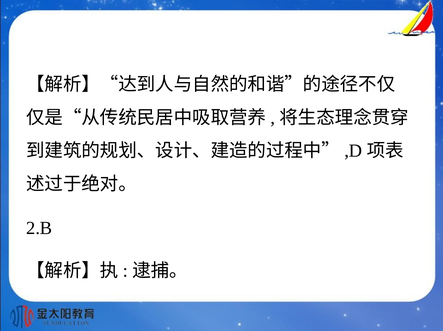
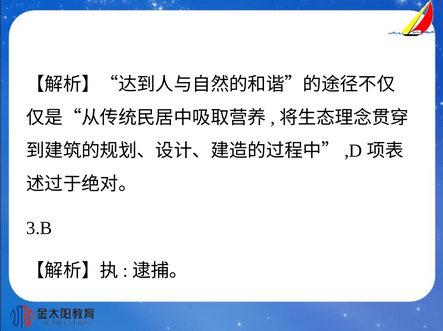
2.B: 2.B -> 3.B
